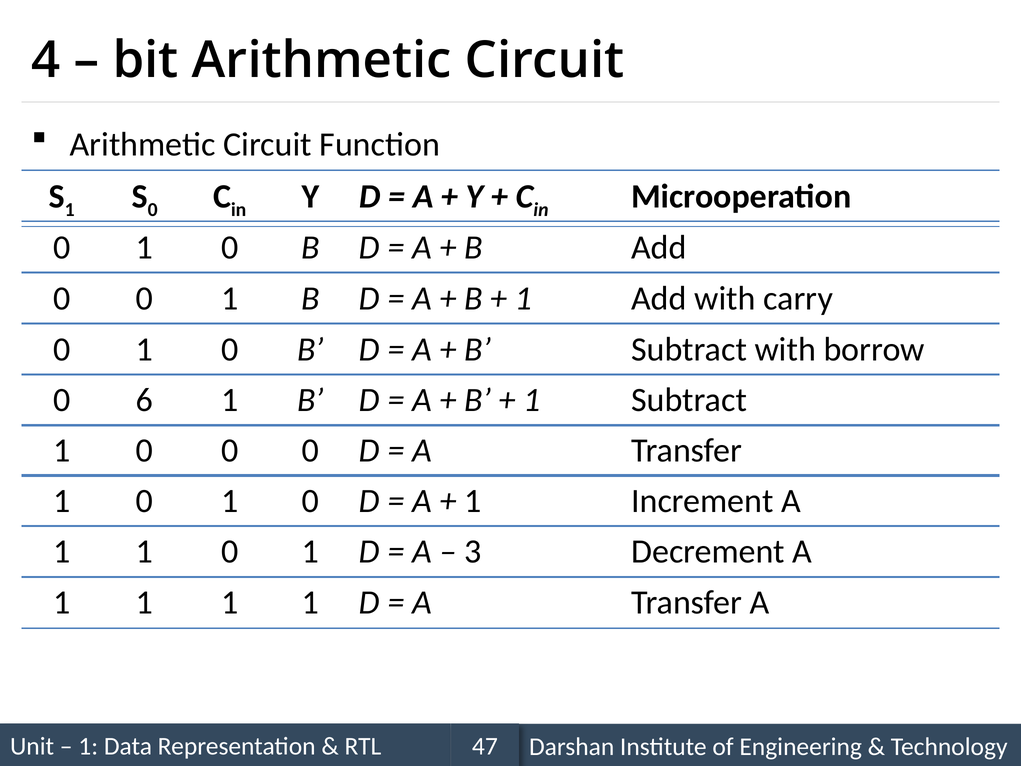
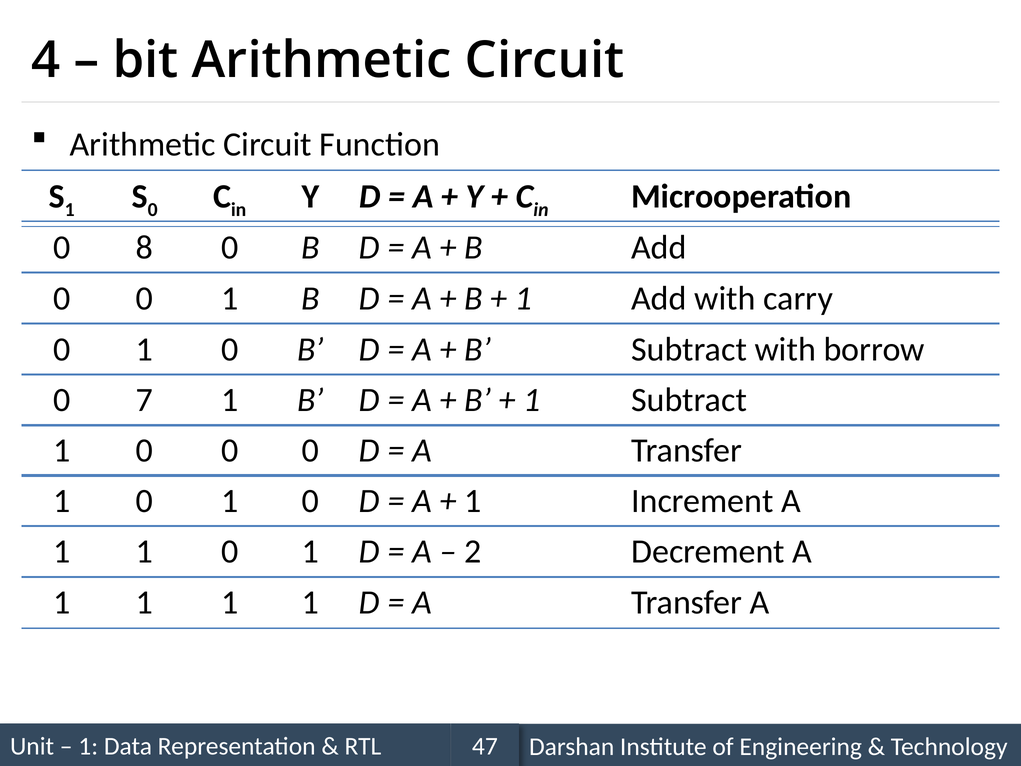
1 at (145, 247): 1 -> 8
6: 6 -> 7
3: 3 -> 2
